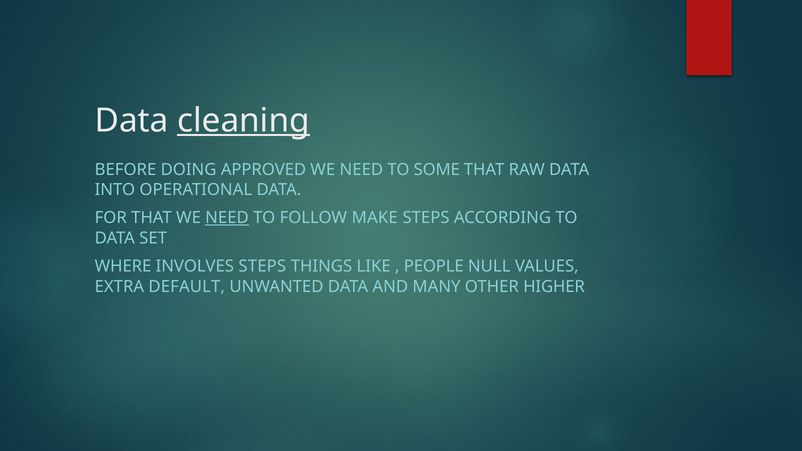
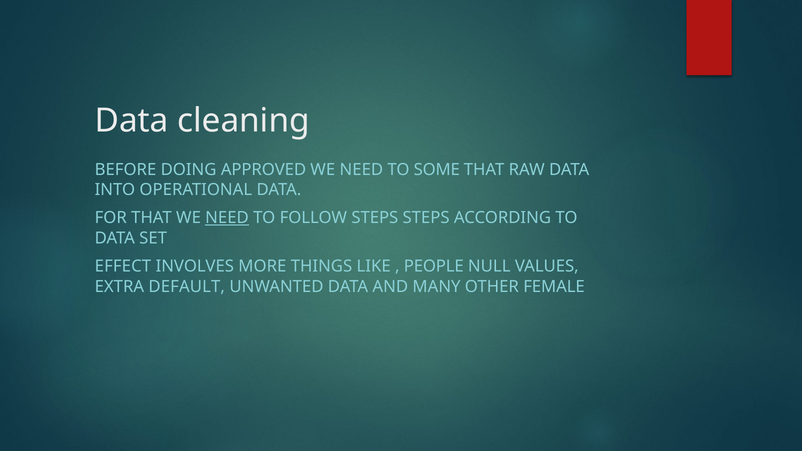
cleaning underline: present -> none
FOLLOW MAKE: MAKE -> STEPS
WHERE: WHERE -> EFFECT
INVOLVES STEPS: STEPS -> MORE
HIGHER: HIGHER -> FEMALE
